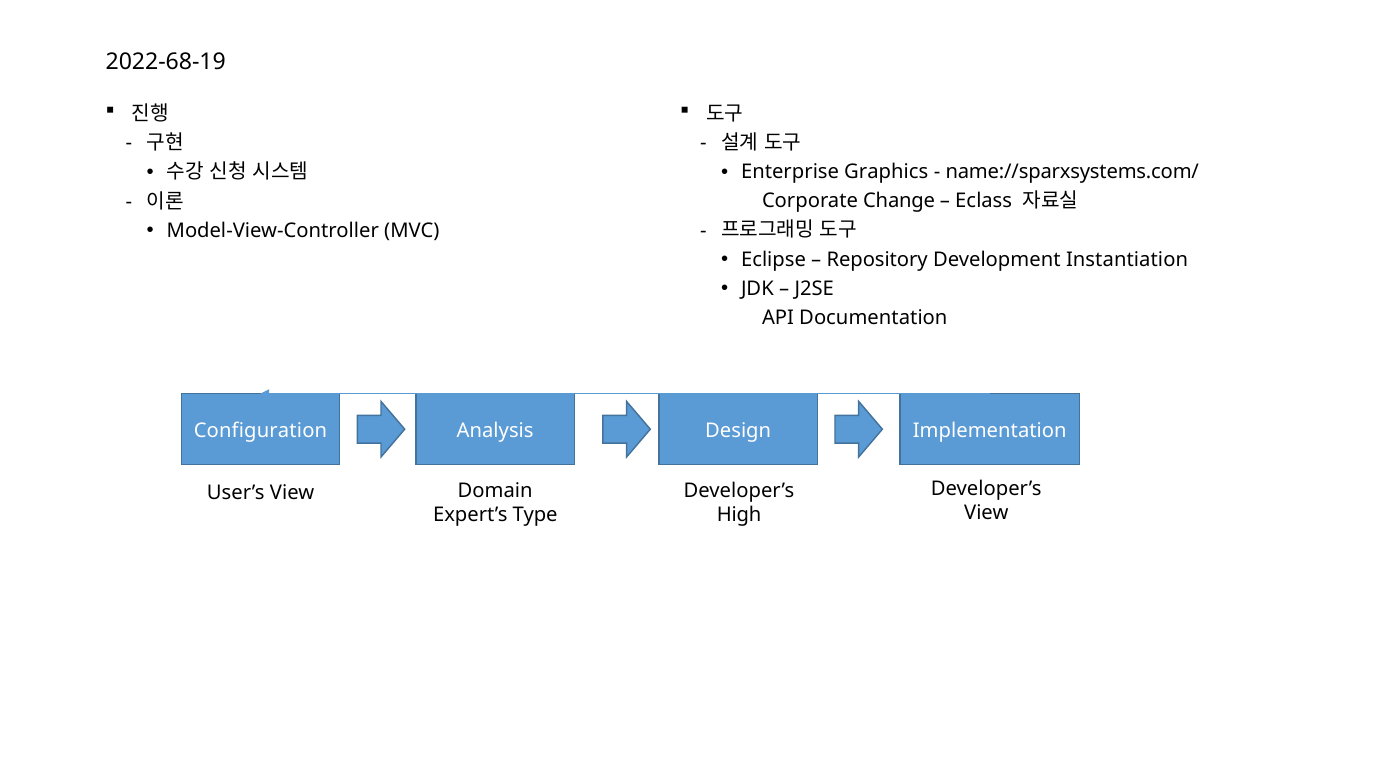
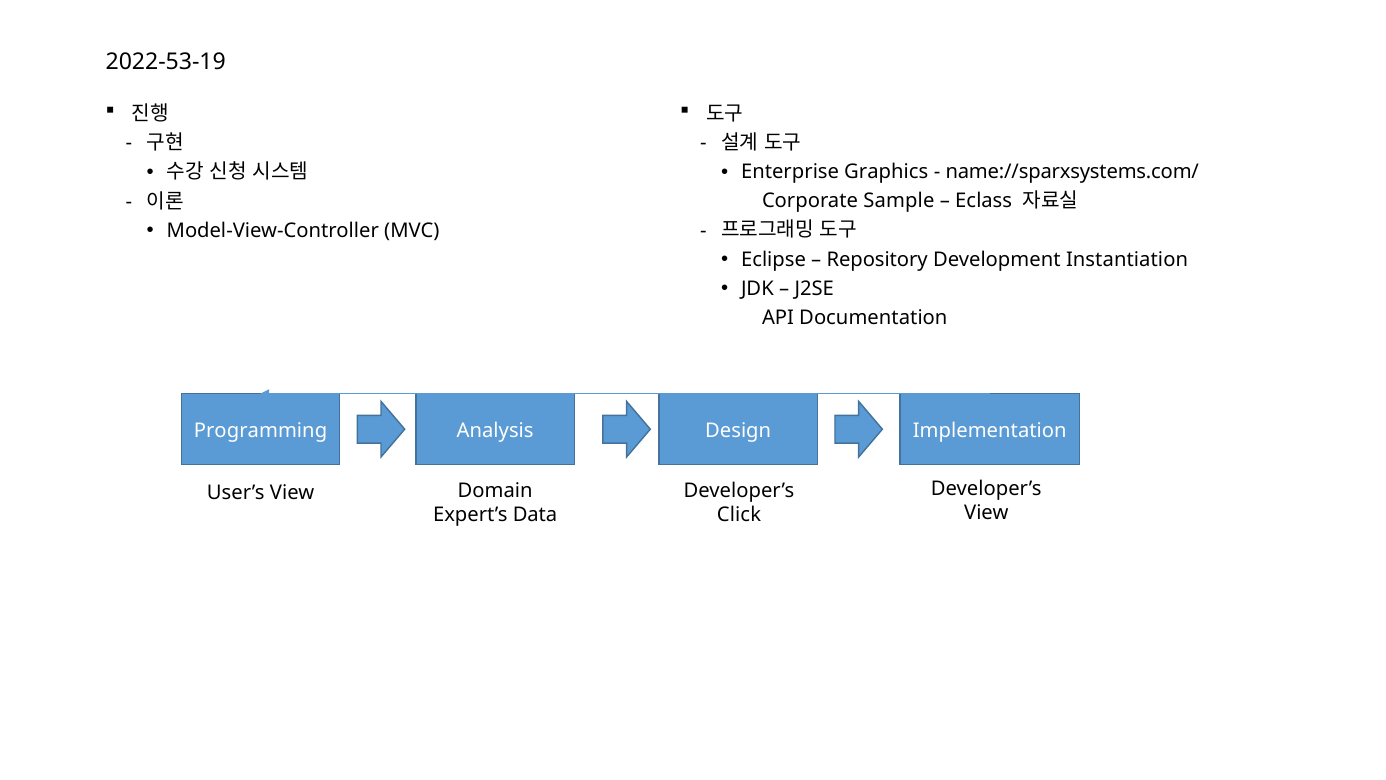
2022-68-19: 2022-68-19 -> 2022-53-19
Change: Change -> Sample
Configuration: Configuration -> Programming
Type: Type -> Data
High: High -> Click
